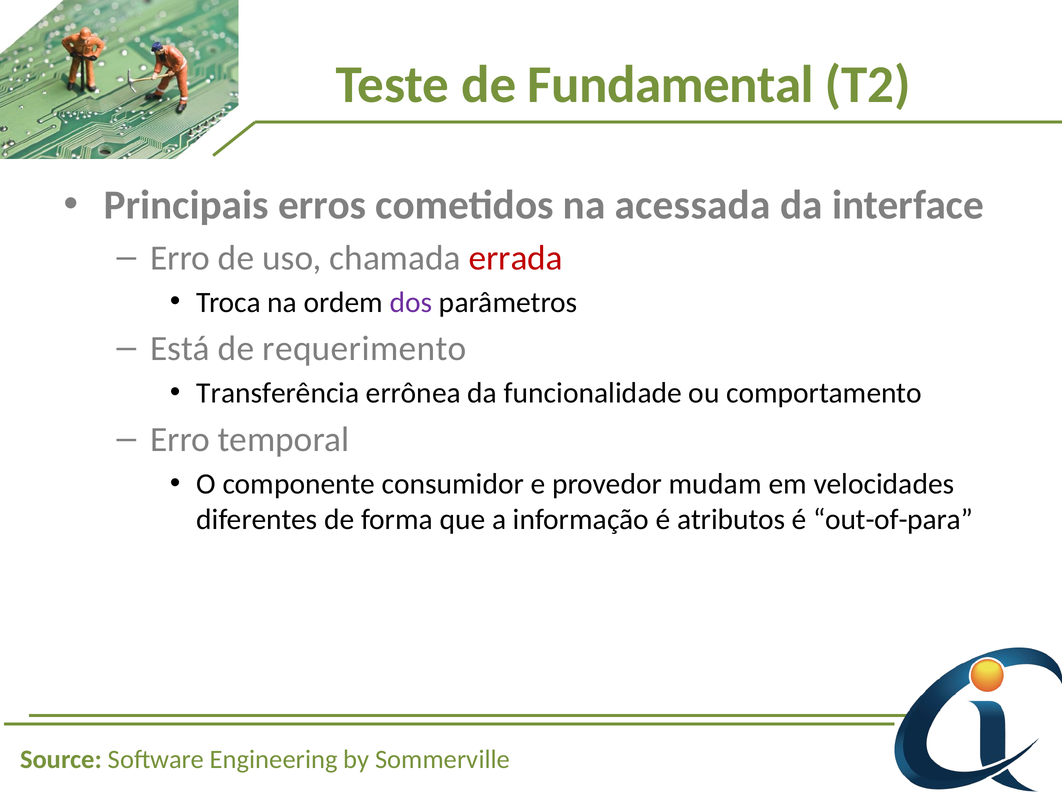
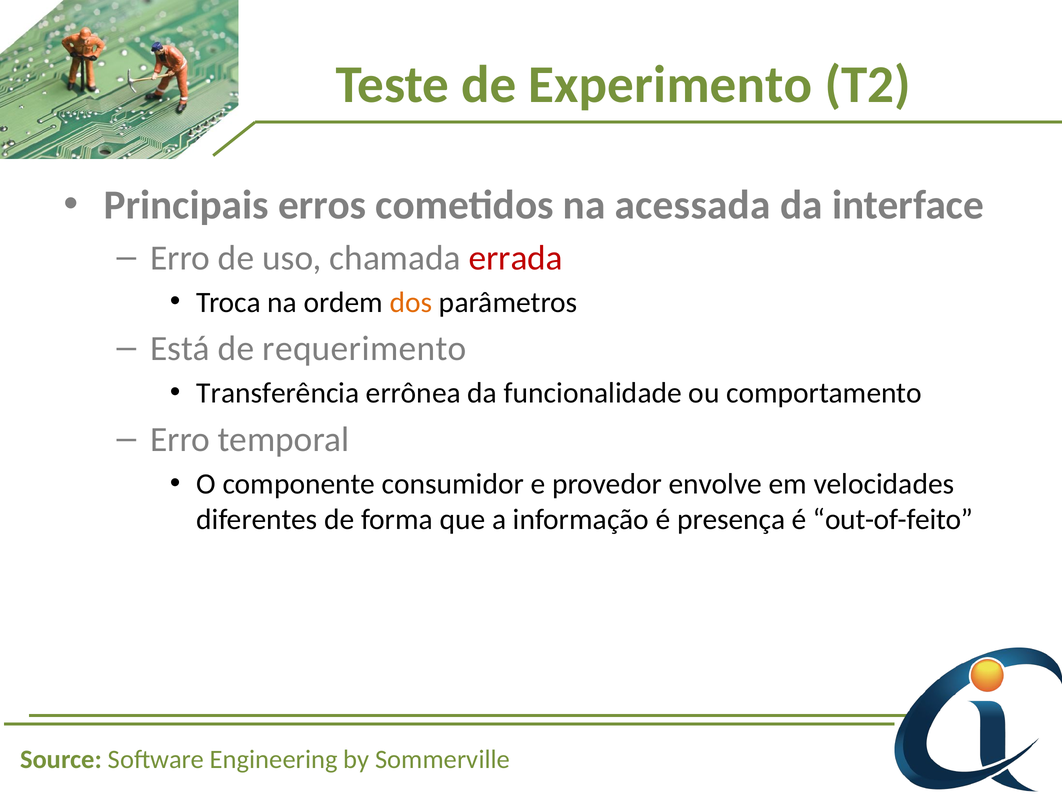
Fundamental: Fundamental -> Experimento
dos colour: purple -> orange
mudam: mudam -> envolve
atributos: atributos -> presença
out-of-para: out-of-para -> out-of-feito
